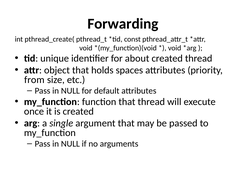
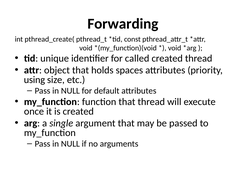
about: about -> called
from: from -> using
